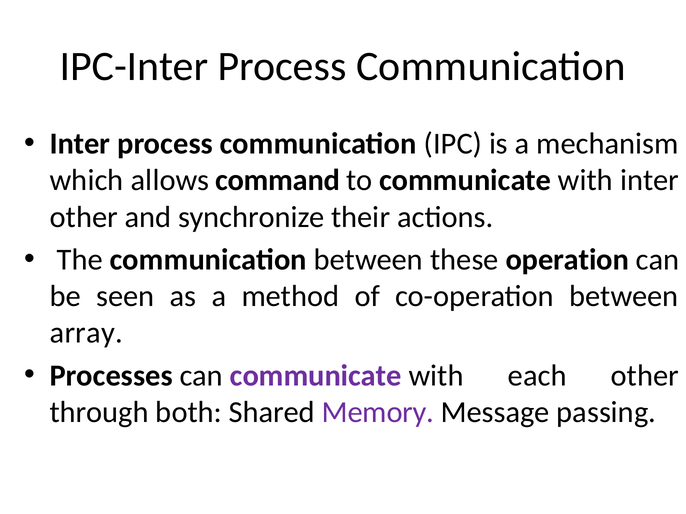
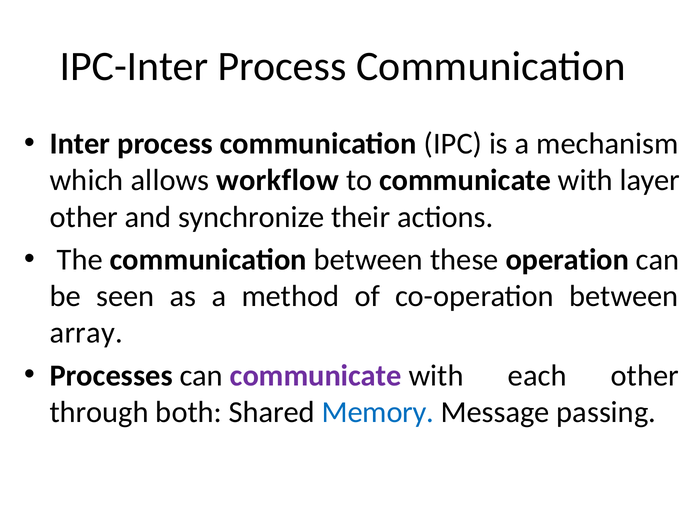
command: command -> workflow
with inter: inter -> layer
Memory colour: purple -> blue
